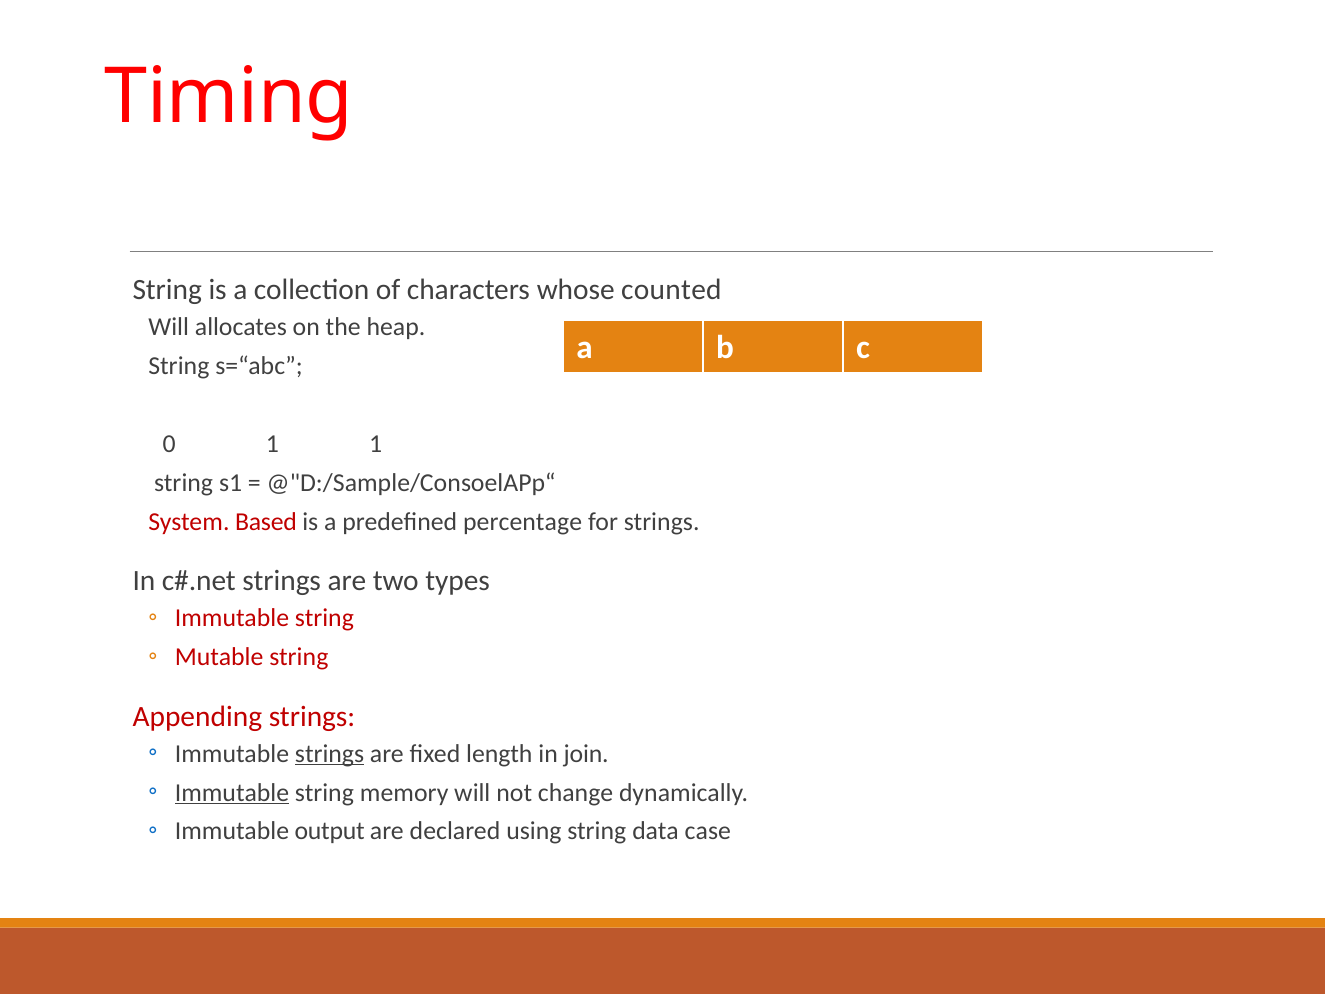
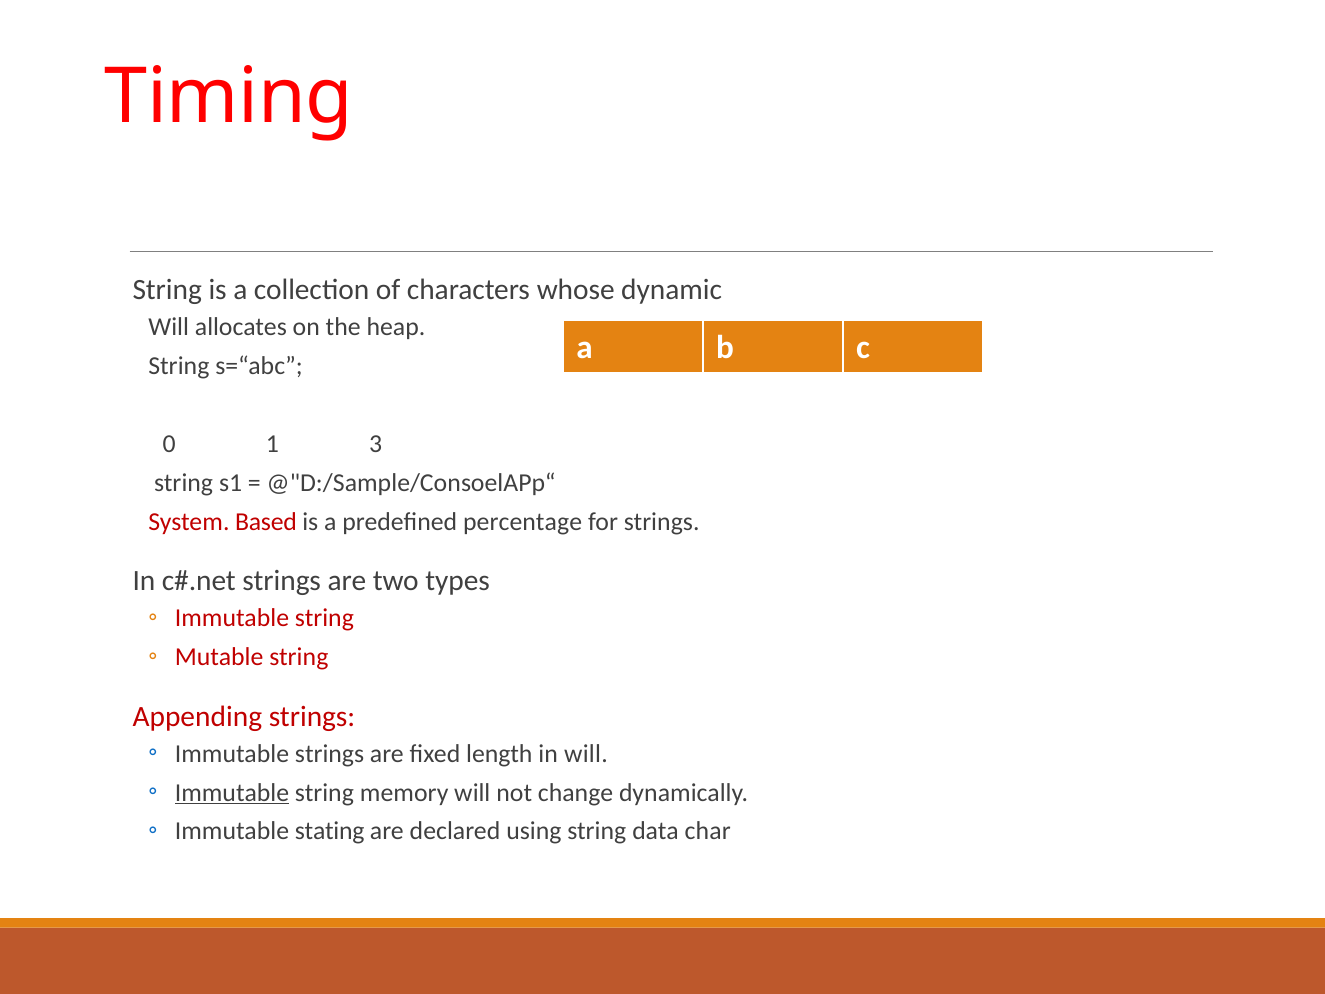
counted: counted -> dynamic
1 1: 1 -> 3
strings at (330, 753) underline: present -> none
in join: join -> will
output: output -> stating
case: case -> char
